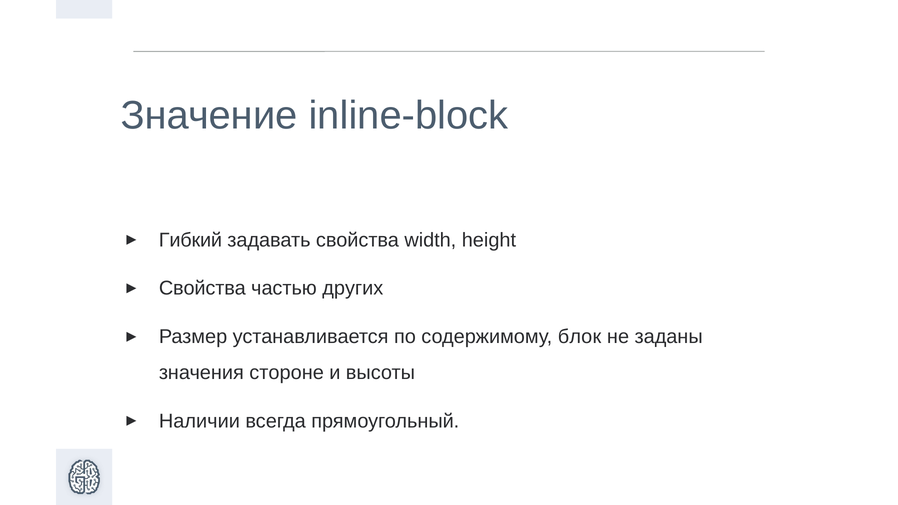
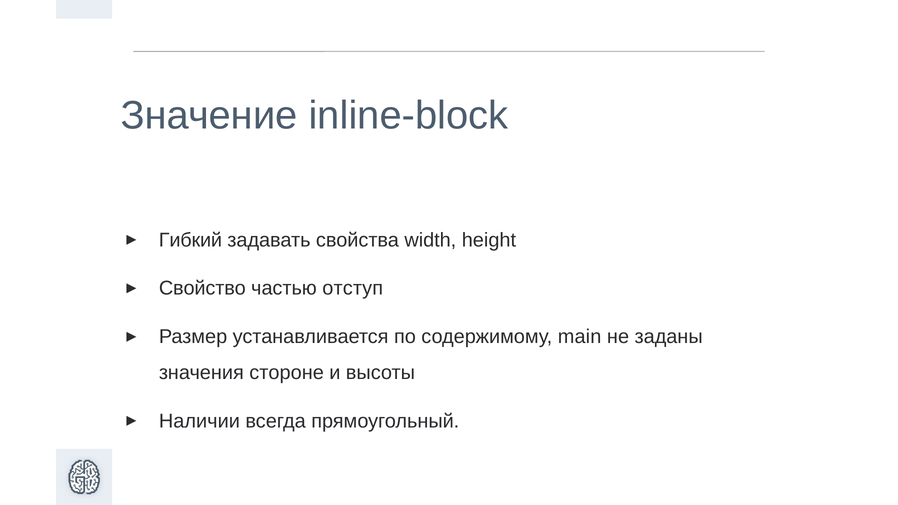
Свойства at (202, 288): Свойства -> Свойство
других: других -> отступ
блок: блок -> main
